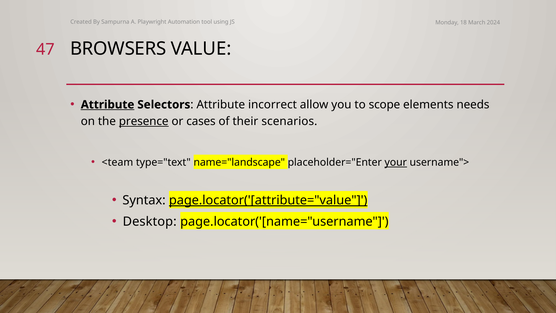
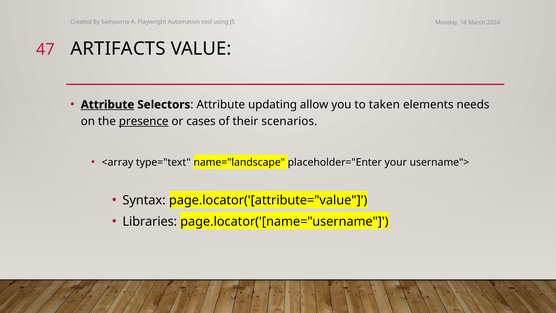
BROWSERS: BROWSERS -> ARTIFACTS
incorrect: incorrect -> updating
scope: scope -> taken
<team: <team -> <array
your underline: present -> none
page.locator('[attribute="value underline: present -> none
Desktop: Desktop -> Libraries
